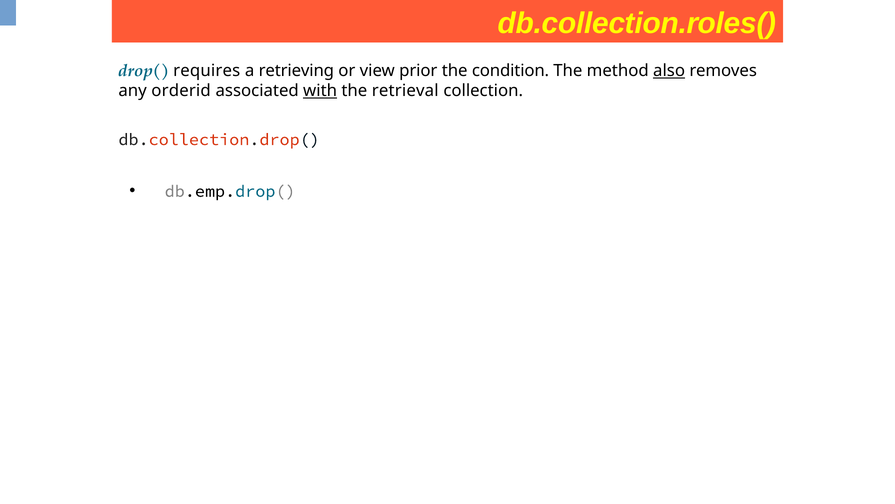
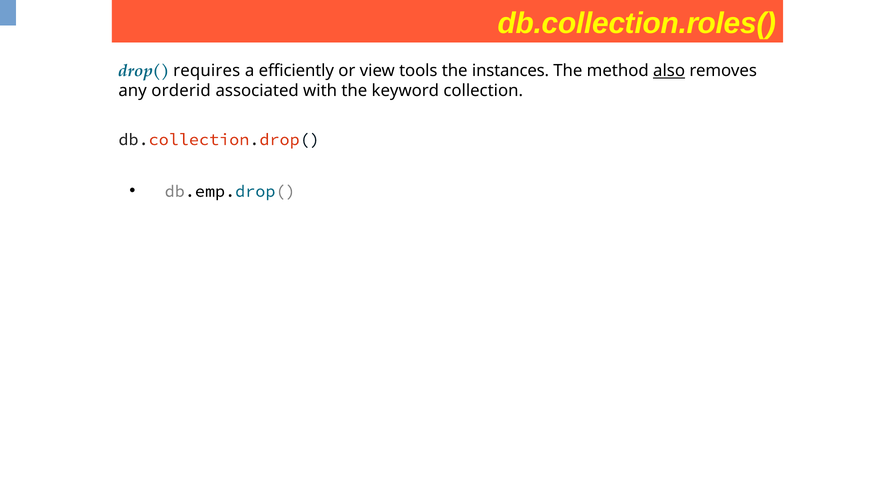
retrieving: retrieving -> efficiently
prior: prior -> tools
condition: condition -> instances
with underline: present -> none
retrieval: retrieval -> keyword
